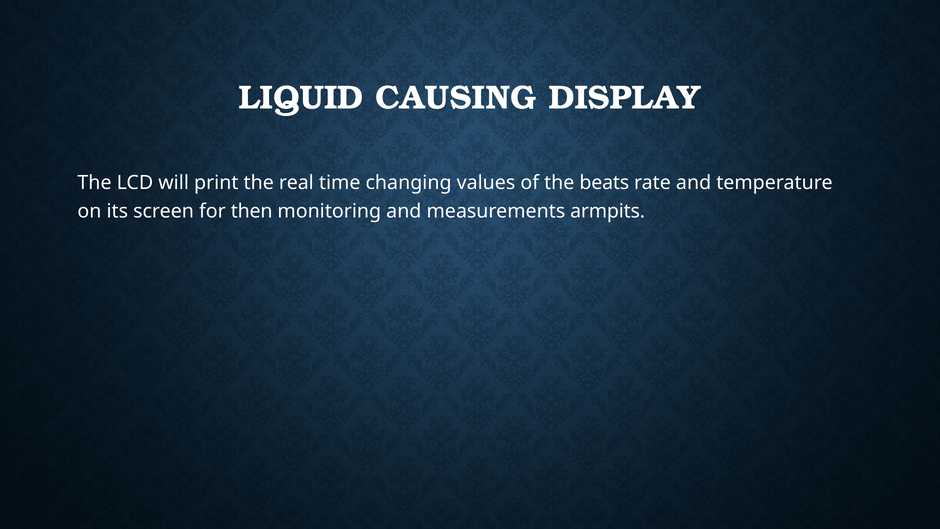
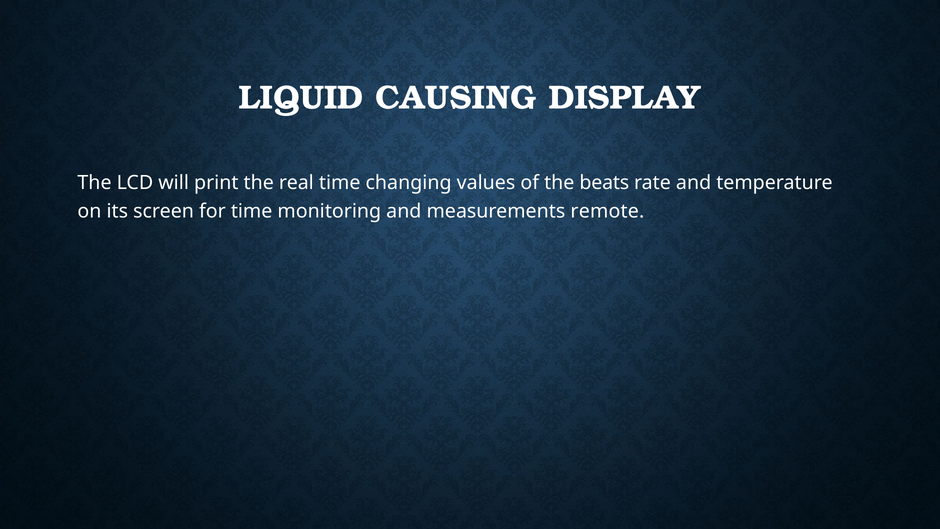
for then: then -> time
armpits: armpits -> remote
